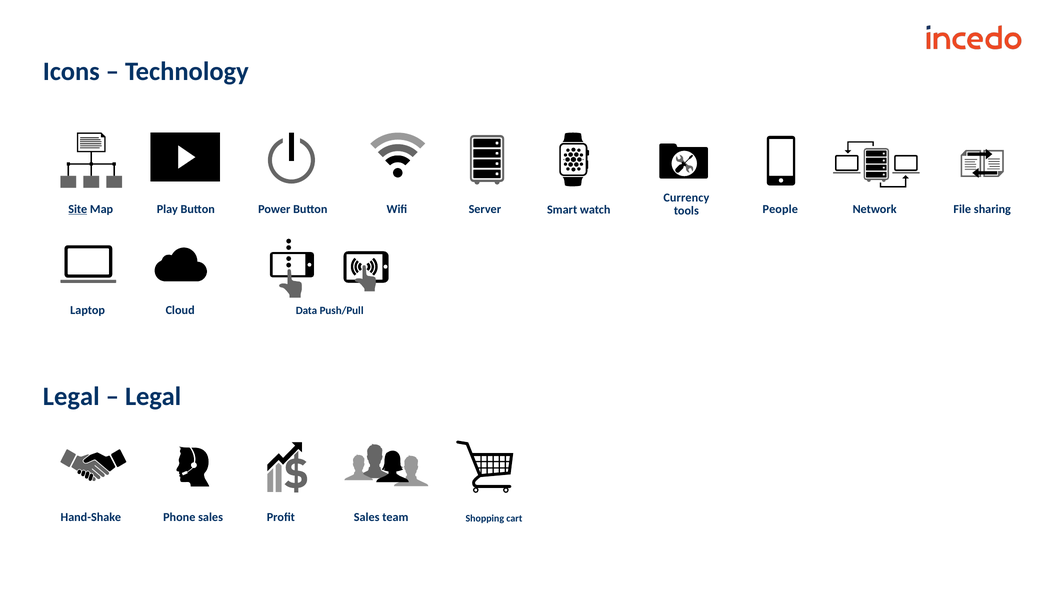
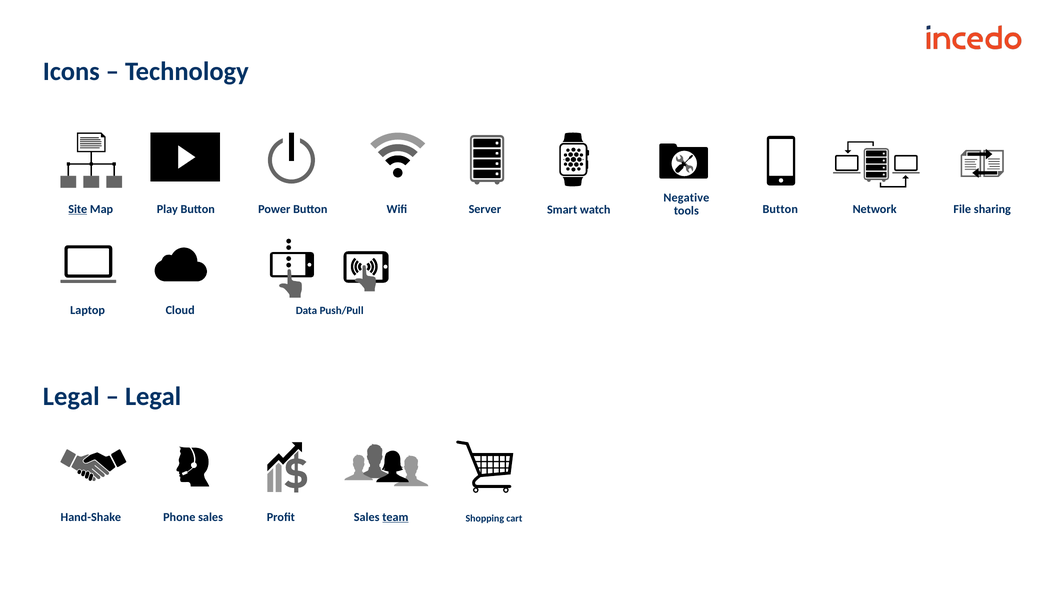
Currency: Currency -> Negative
Server People: People -> Button
team underline: none -> present
